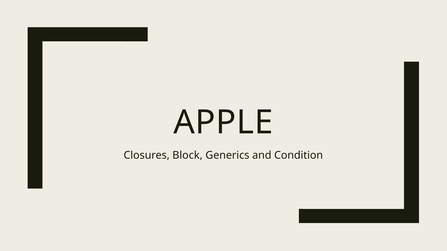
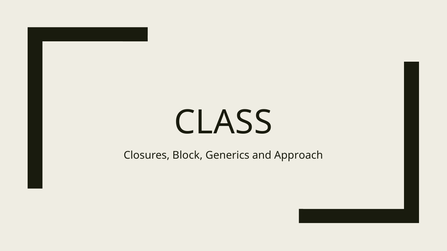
APPLE: APPLE -> CLASS
Condition: Condition -> Approach
